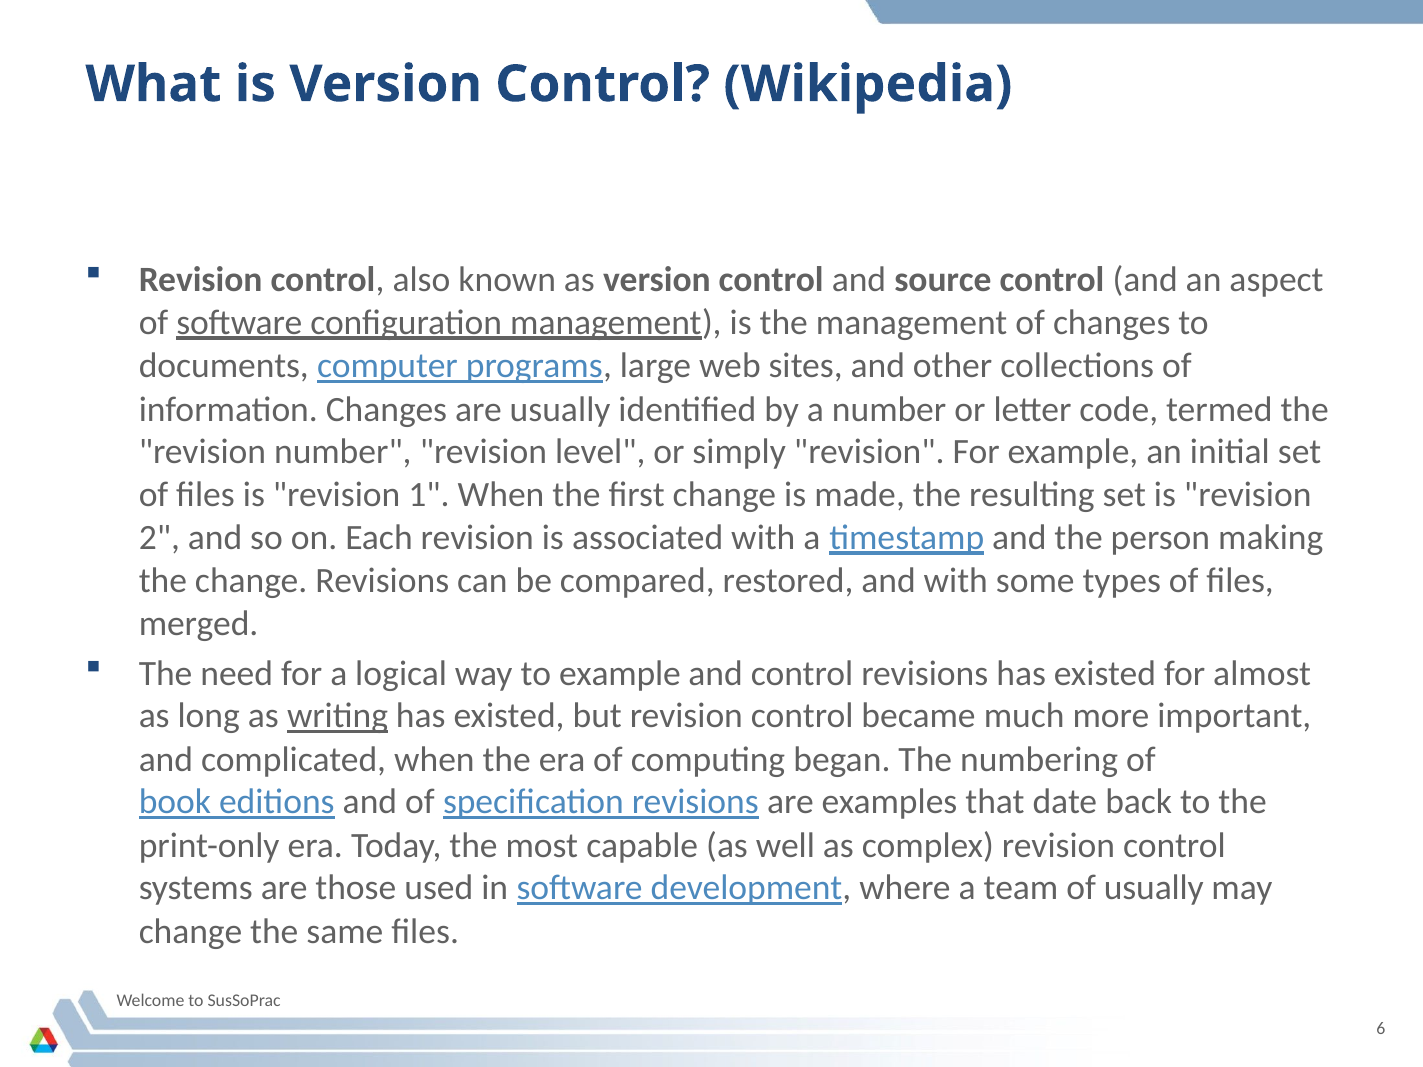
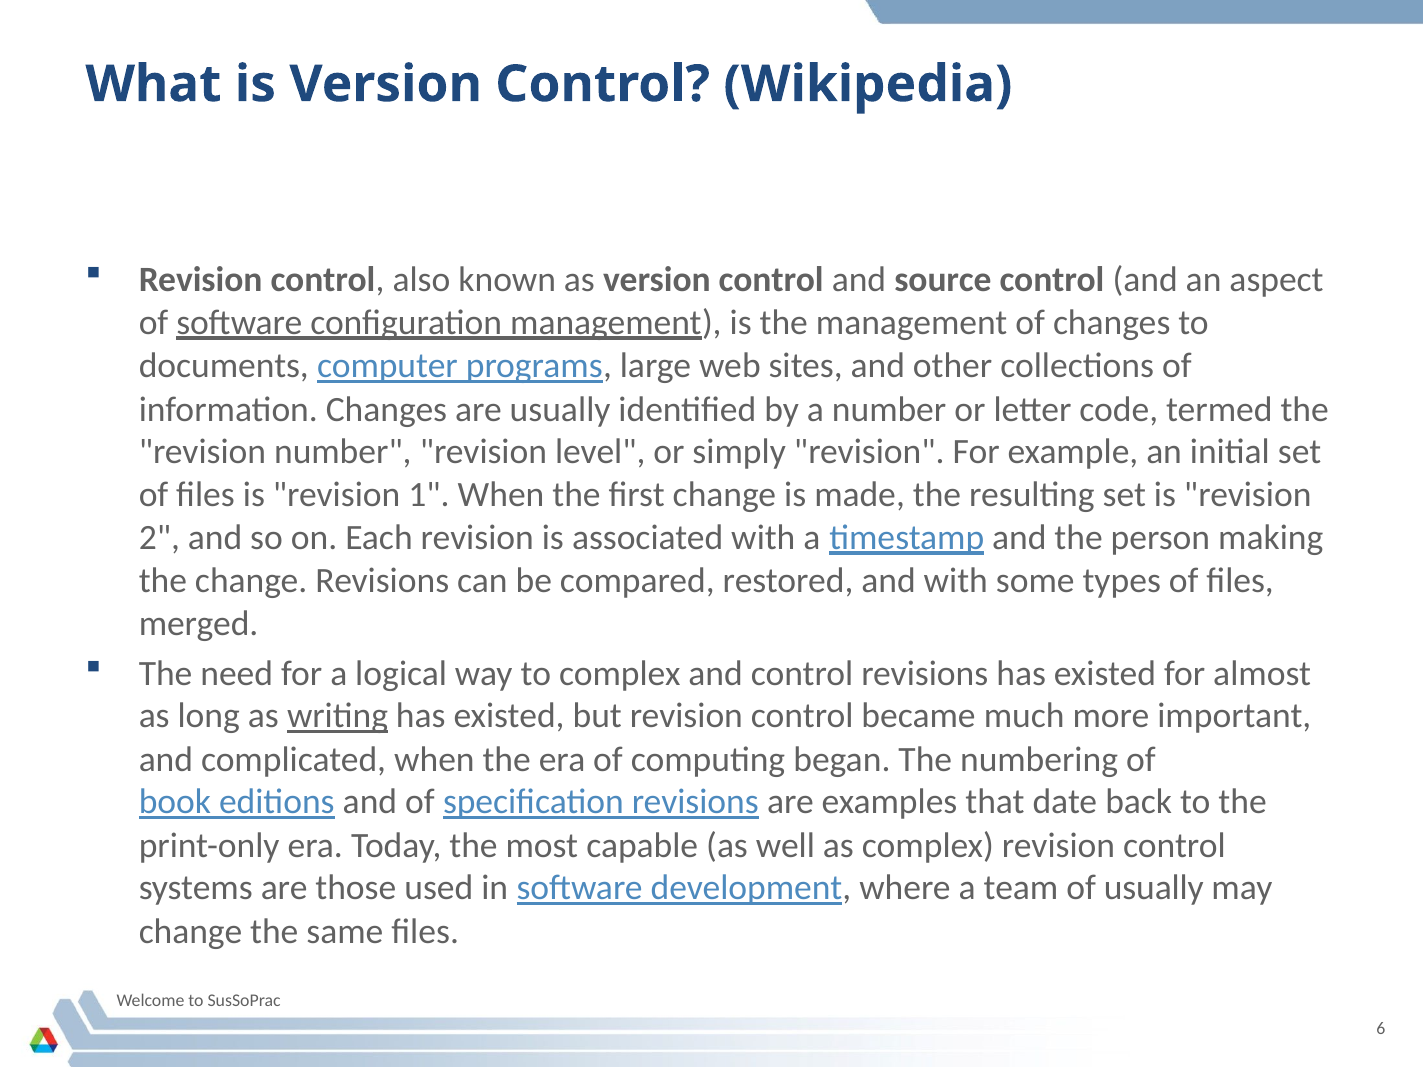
to example: example -> complex
